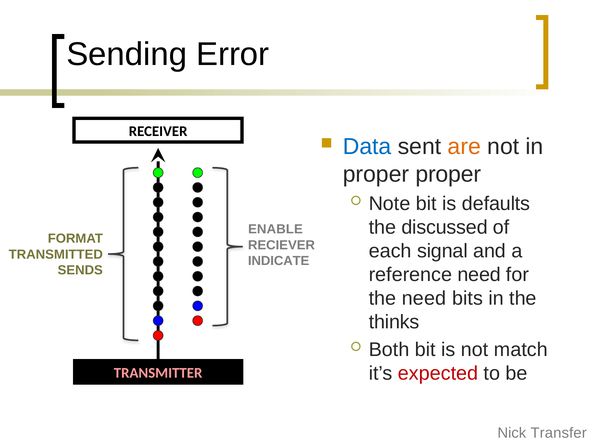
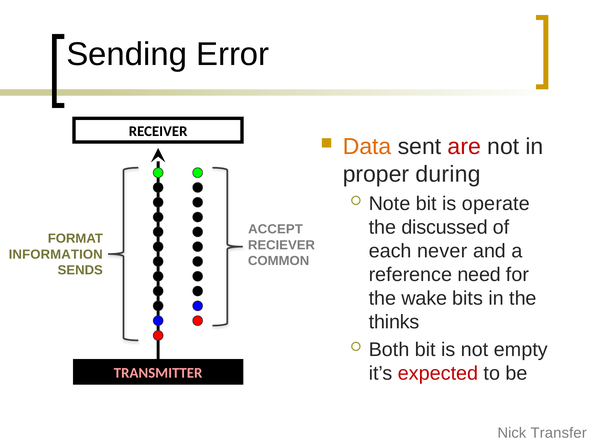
Data colour: blue -> orange
are colour: orange -> red
proper proper: proper -> during
defaults: defaults -> operate
ENABLE: ENABLE -> ACCEPT
signal: signal -> never
TRANSMITTED: TRANSMITTED -> INFORMATION
INDICATE: INDICATE -> COMMON
the need: need -> wake
match: match -> empty
